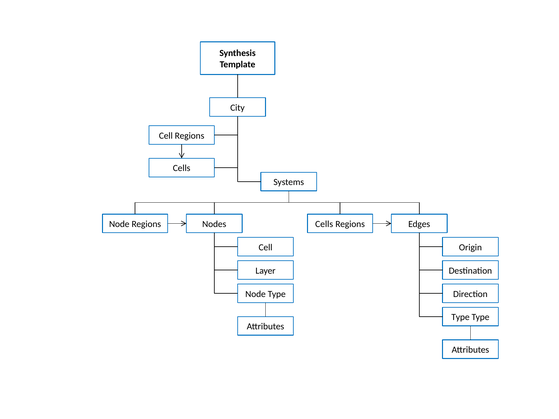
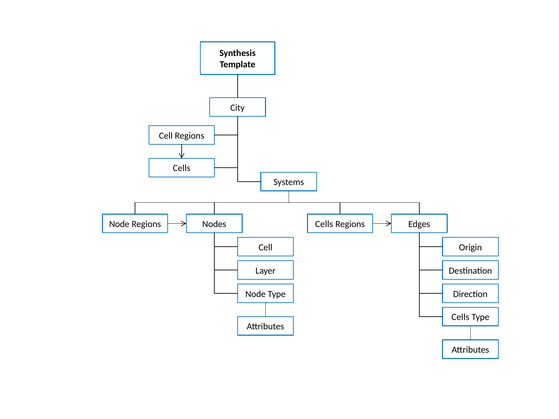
Type at (460, 317): Type -> Cells
